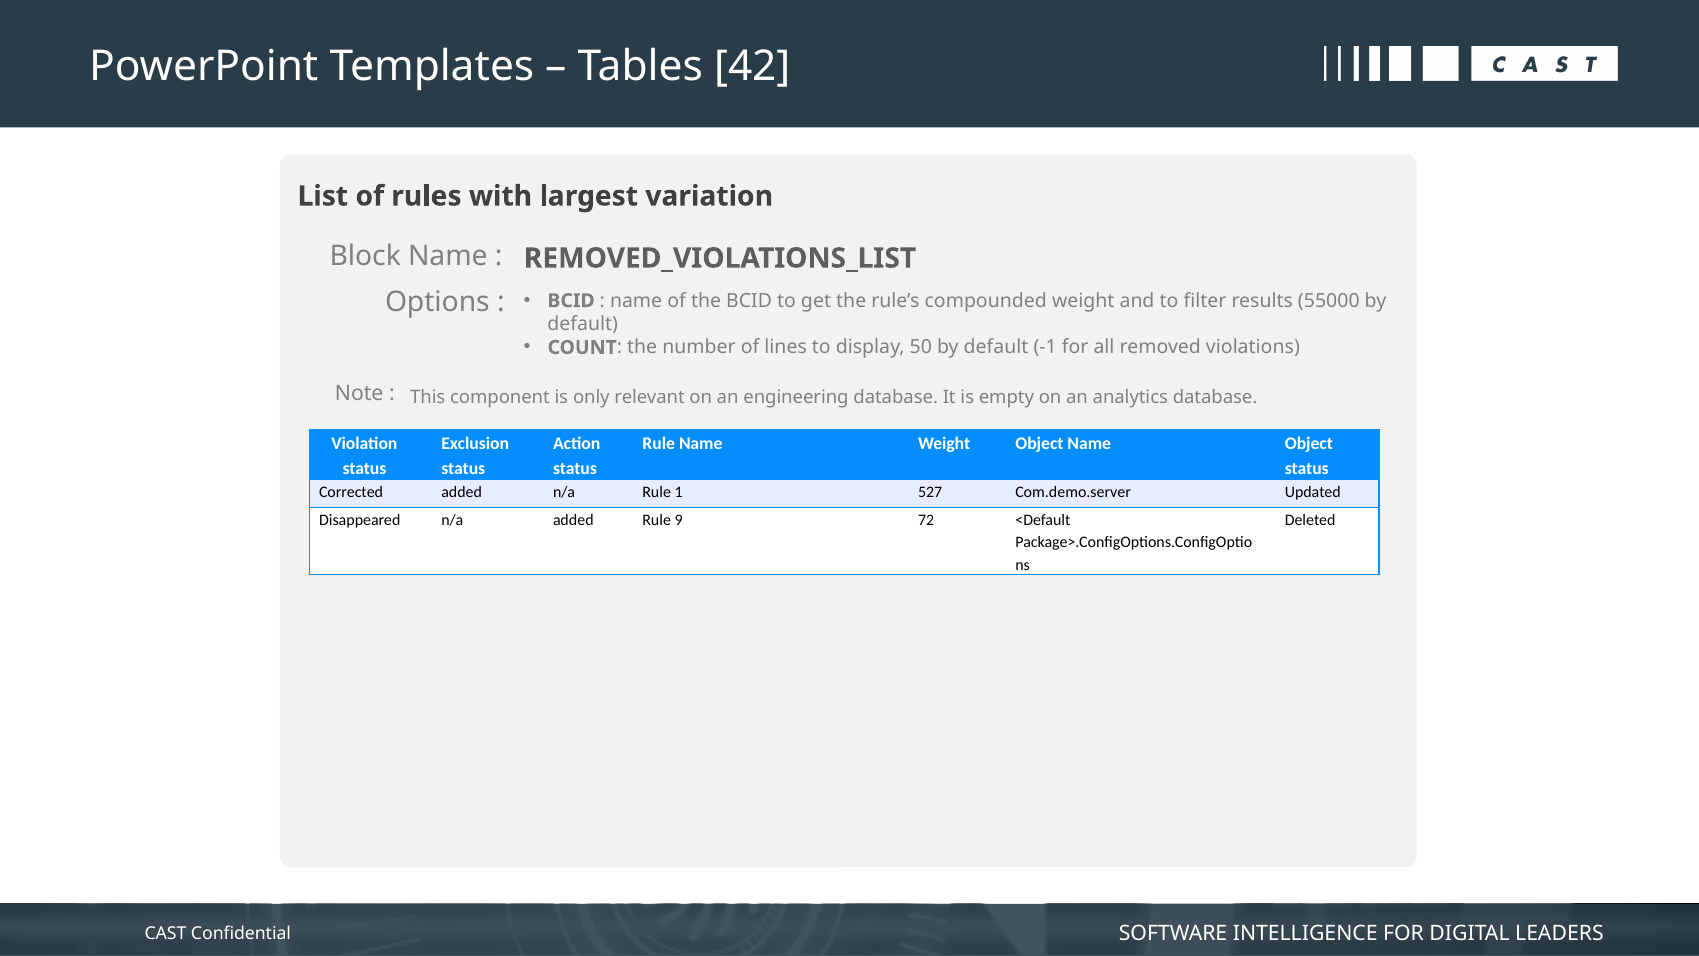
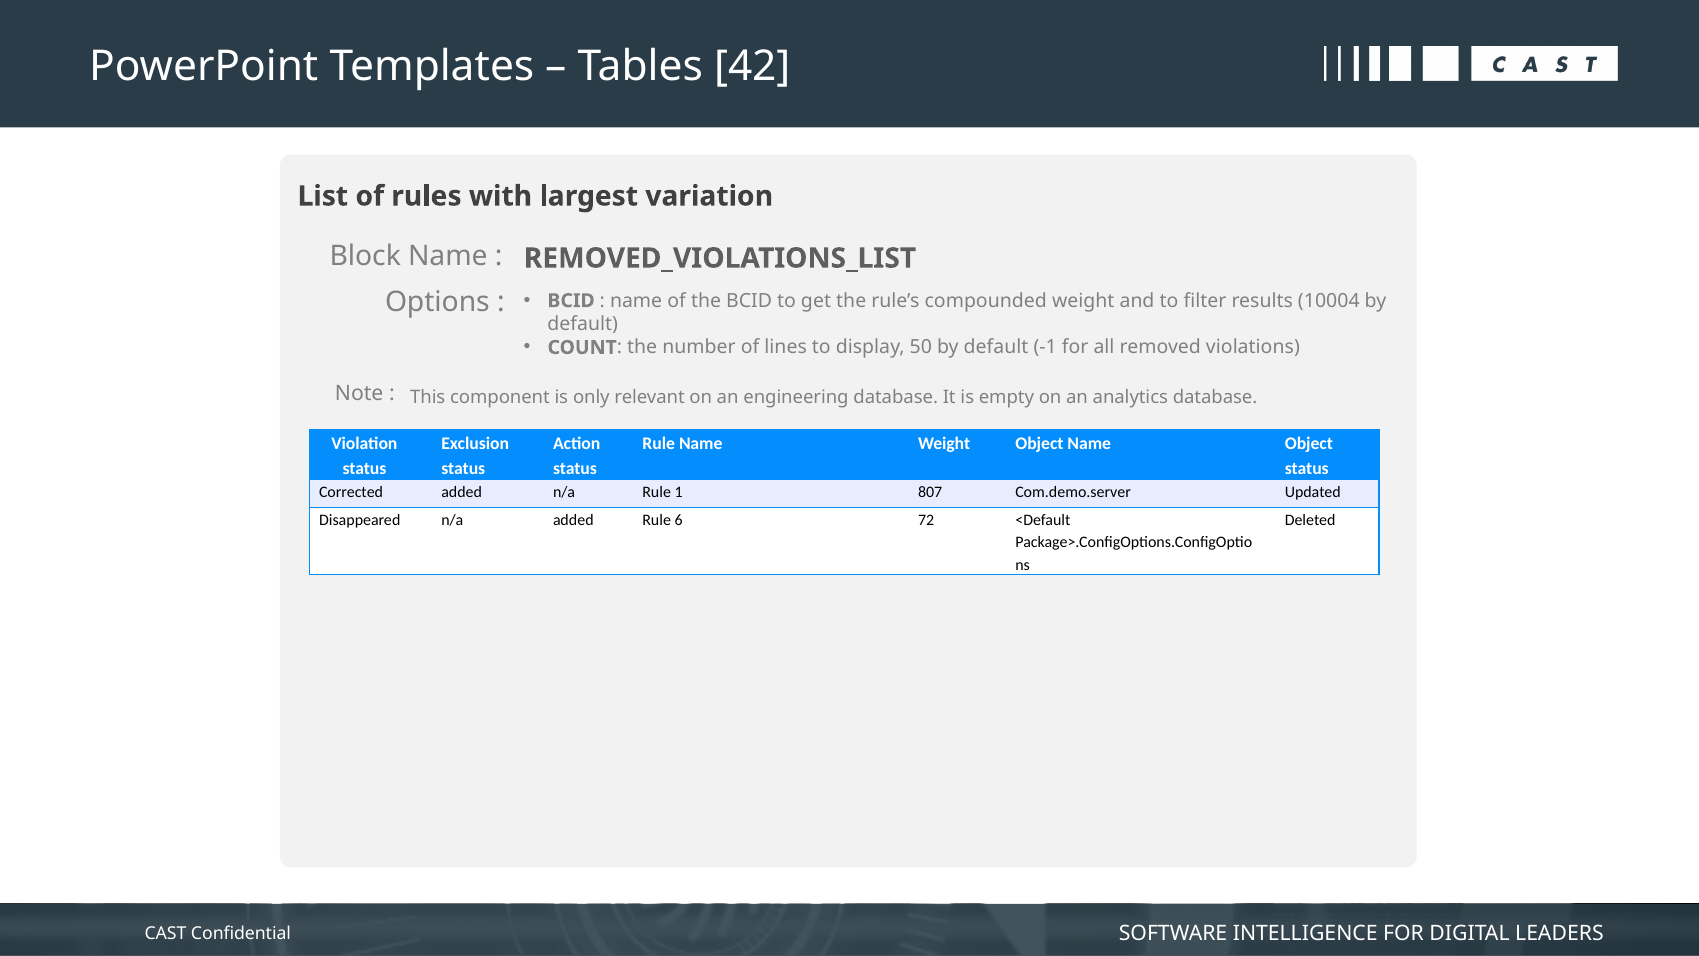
55000: 55000 -> 10004
527: 527 -> 807
9: 9 -> 6
